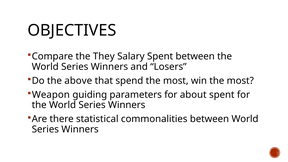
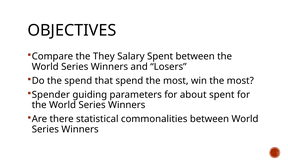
the above: above -> spend
Weapon: Weapon -> Spender
